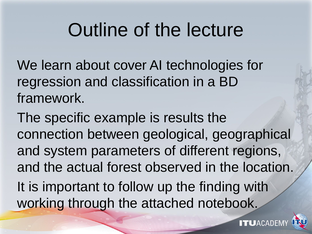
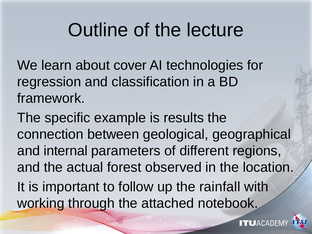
system: system -> internal
finding: finding -> rainfall
